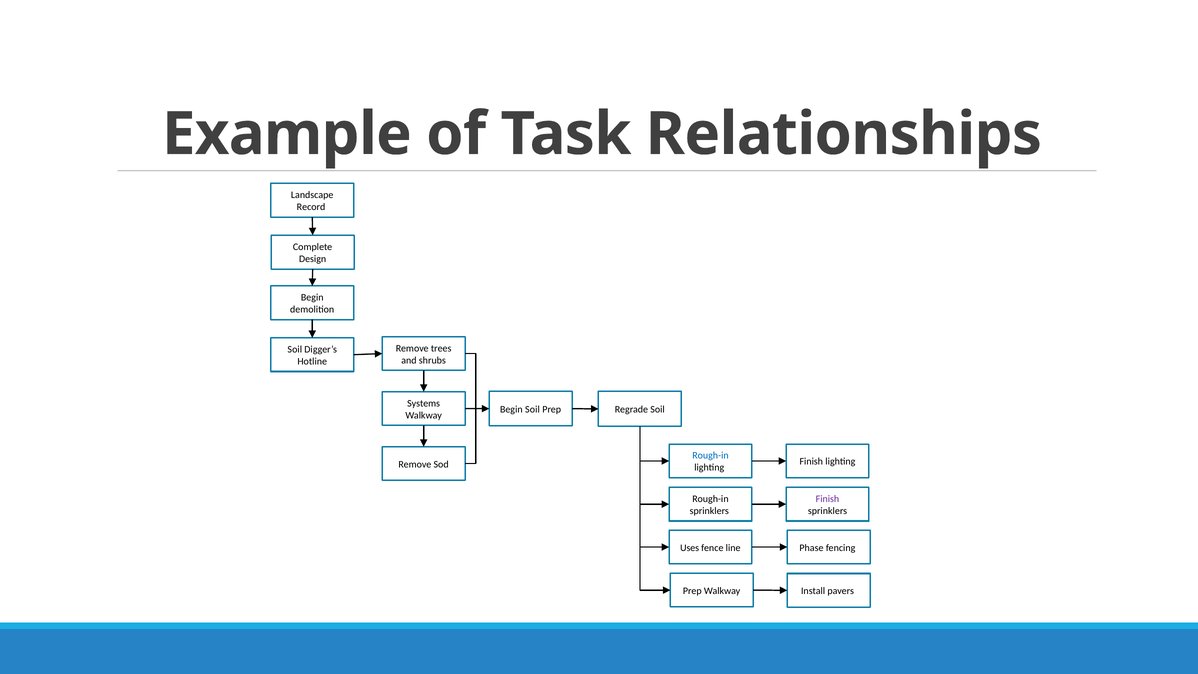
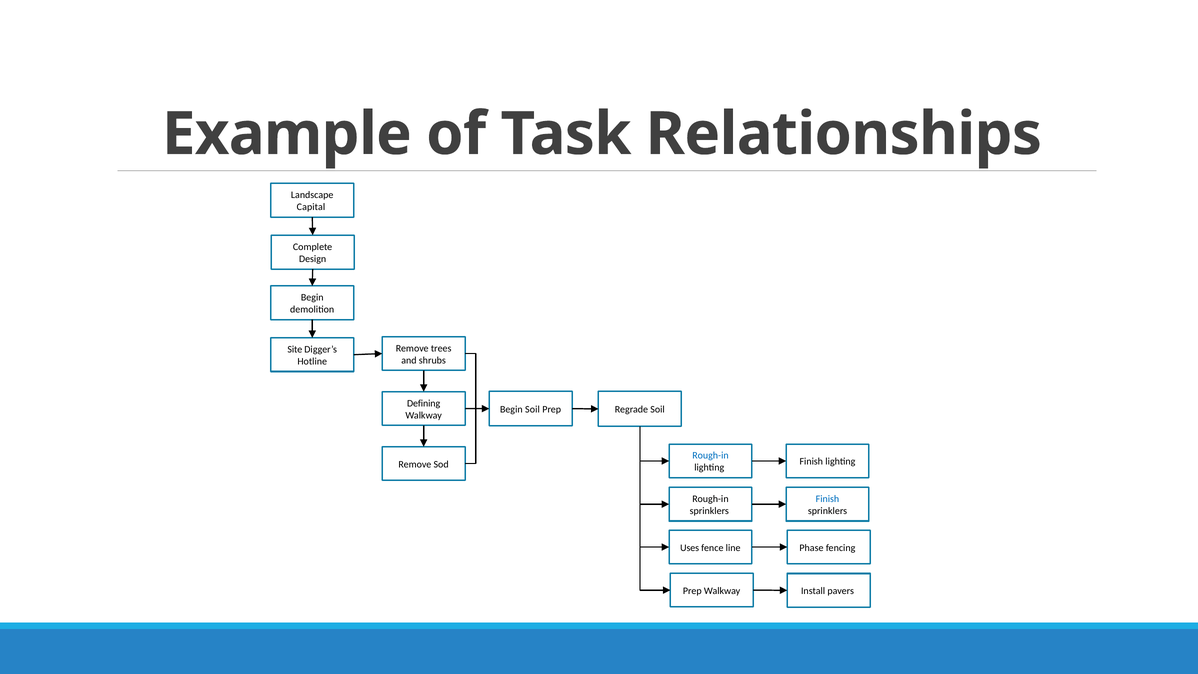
Record: Record -> Capital
Soil at (295, 349): Soil -> Site
Systems: Systems -> Defining
Finish at (827, 499) colour: purple -> blue
